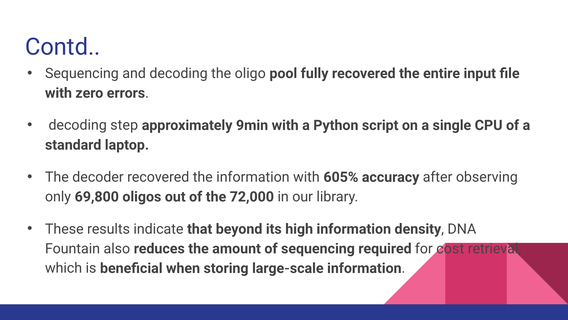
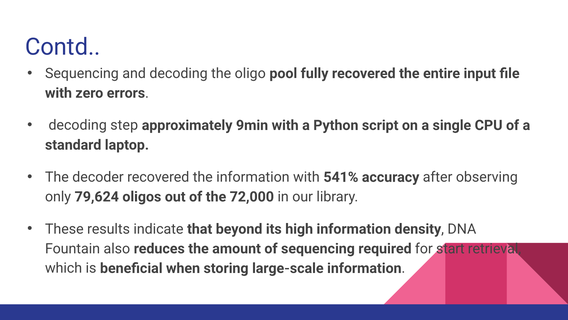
605%: 605% -> 541%
69,800: 69,800 -> 79,624
cost: cost -> start
